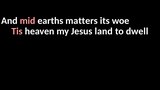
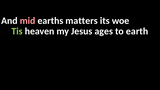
Tis colour: pink -> light green
land: land -> ages
dwell: dwell -> earth
